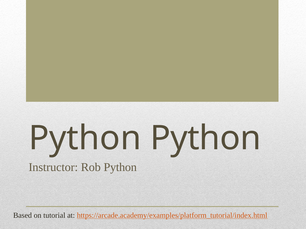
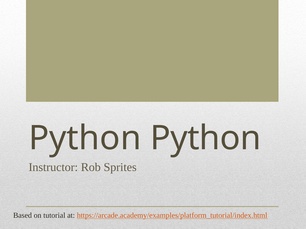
Rob Python: Python -> Sprites
